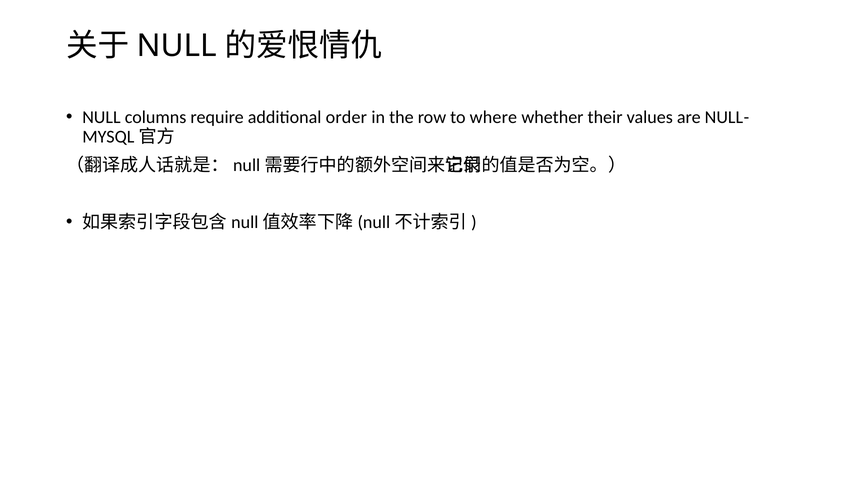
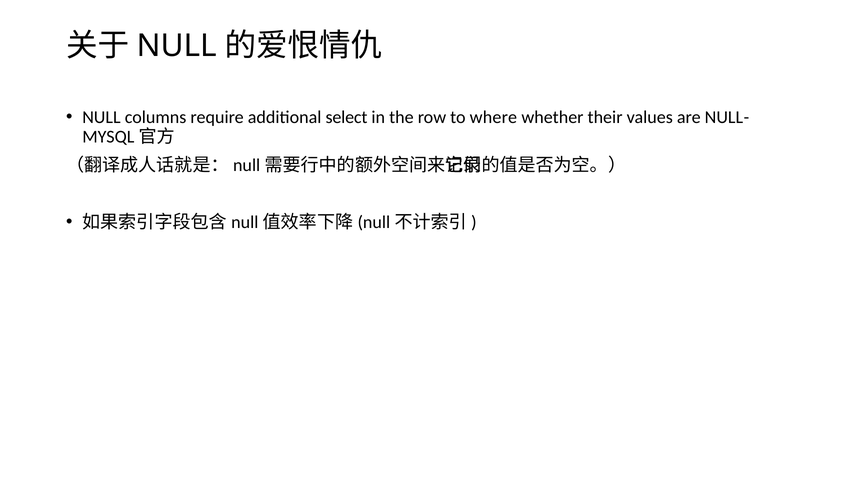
order: order -> select
